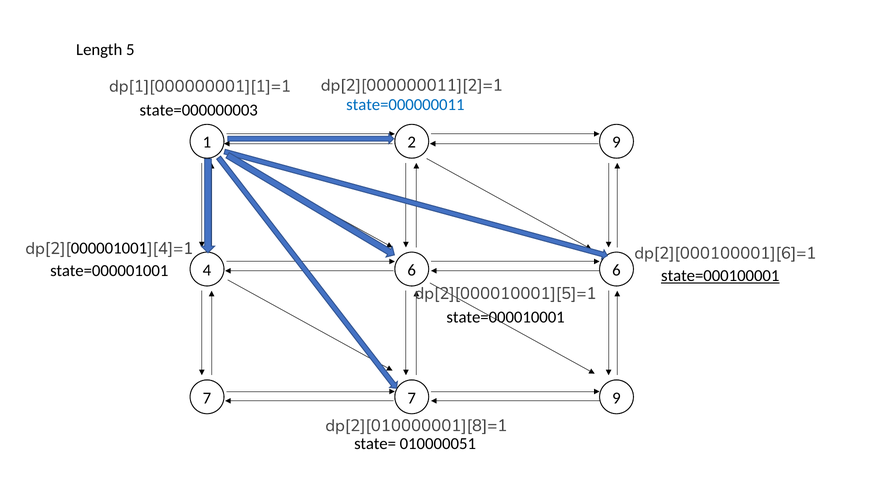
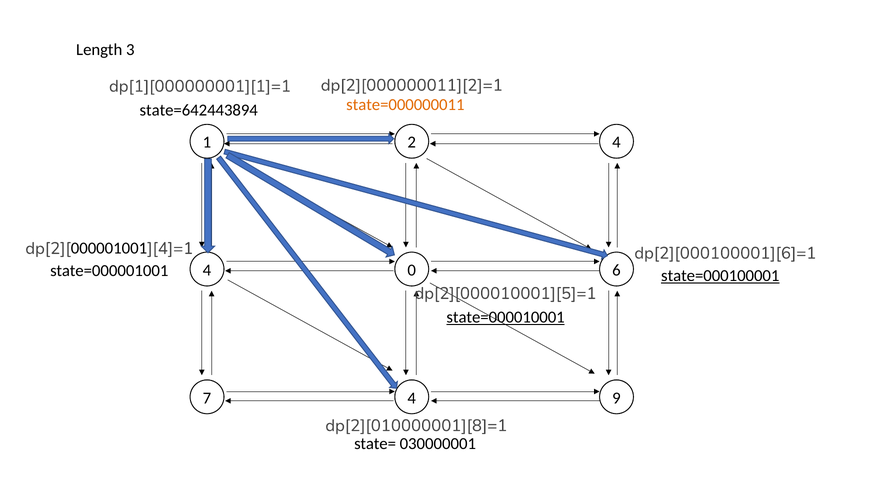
5: 5 -> 3
state=000000011 colour: blue -> orange
state=000000003: state=000000003 -> state=642443894
9 at (616, 143): 9 -> 4
4 6: 6 -> 0
state=000010001 underline: none -> present
7 7: 7 -> 4
010000051: 010000051 -> 030000001
